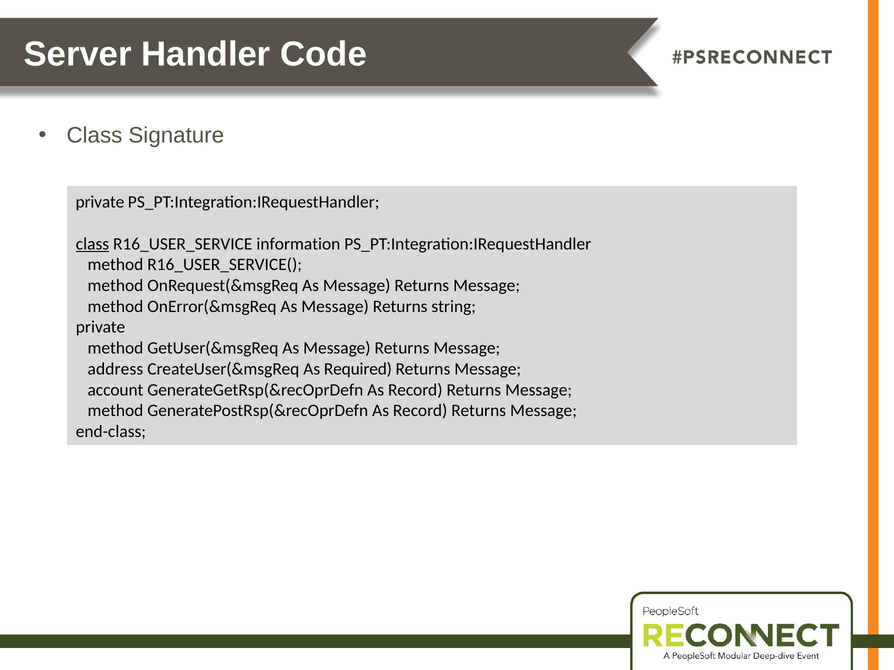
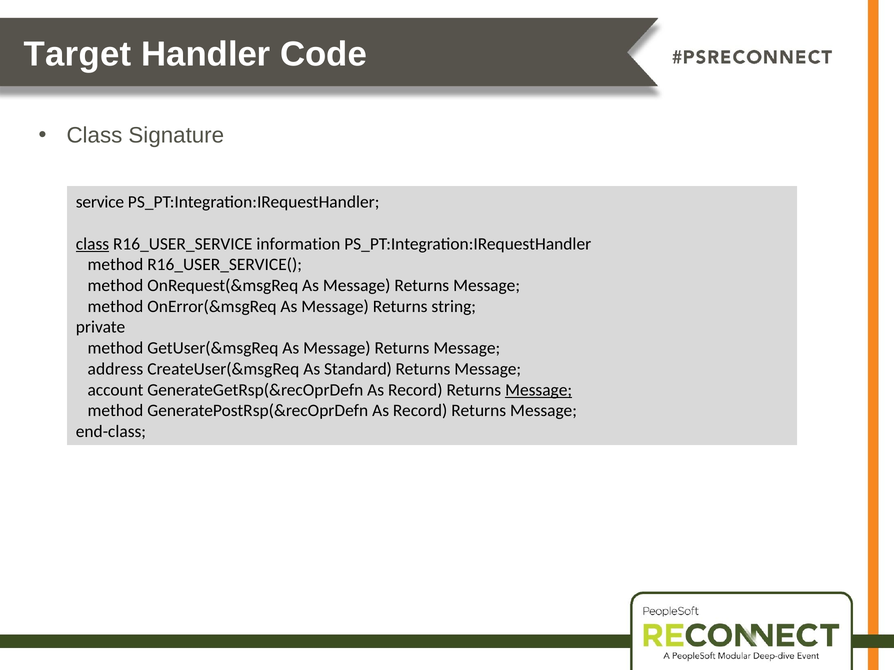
Server: Server -> Target
private at (100, 202): private -> service
Required: Required -> Standard
Message at (539, 390) underline: none -> present
